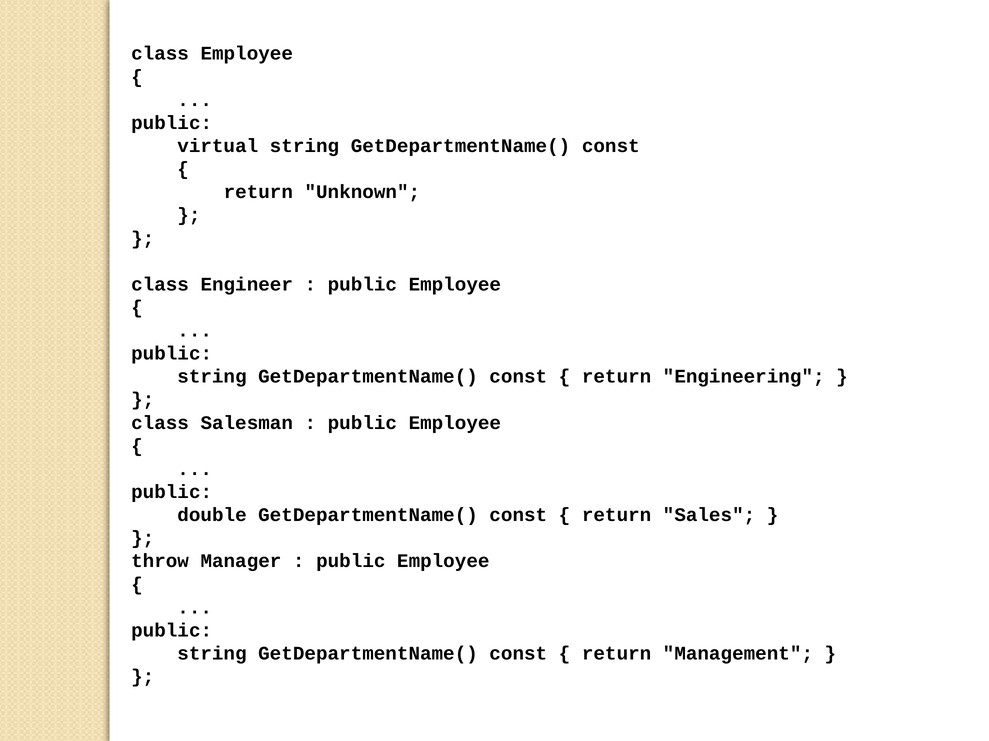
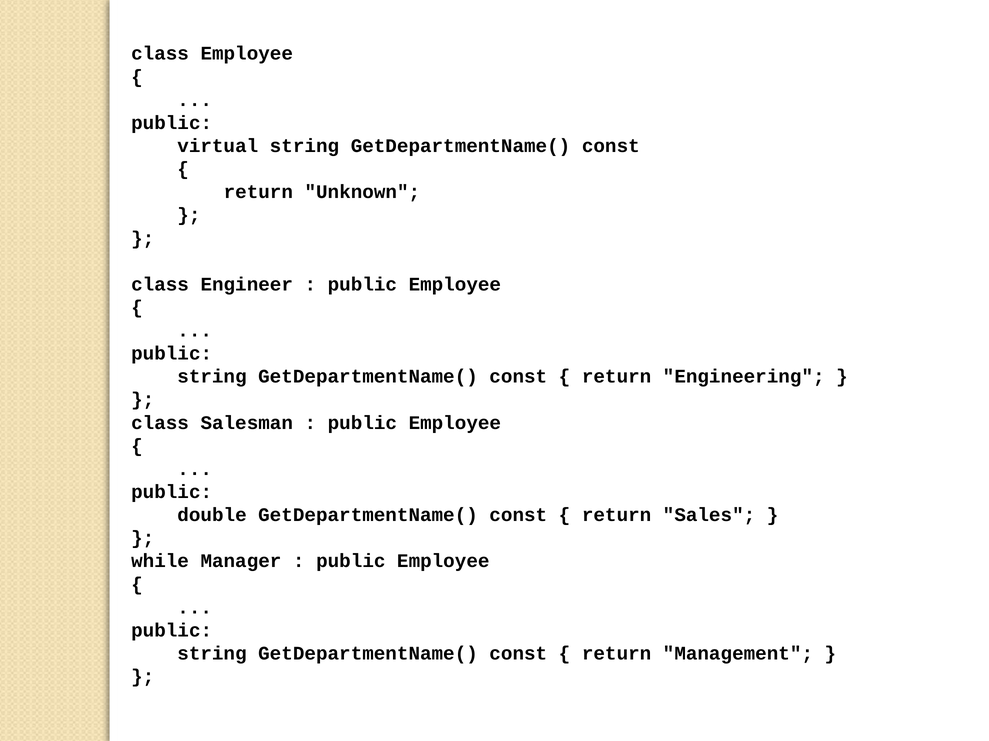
throw: throw -> while
